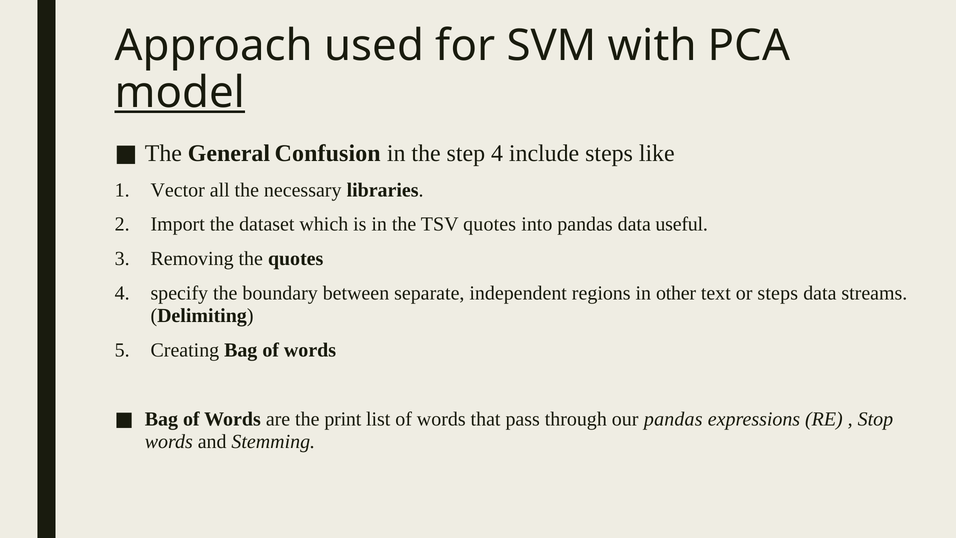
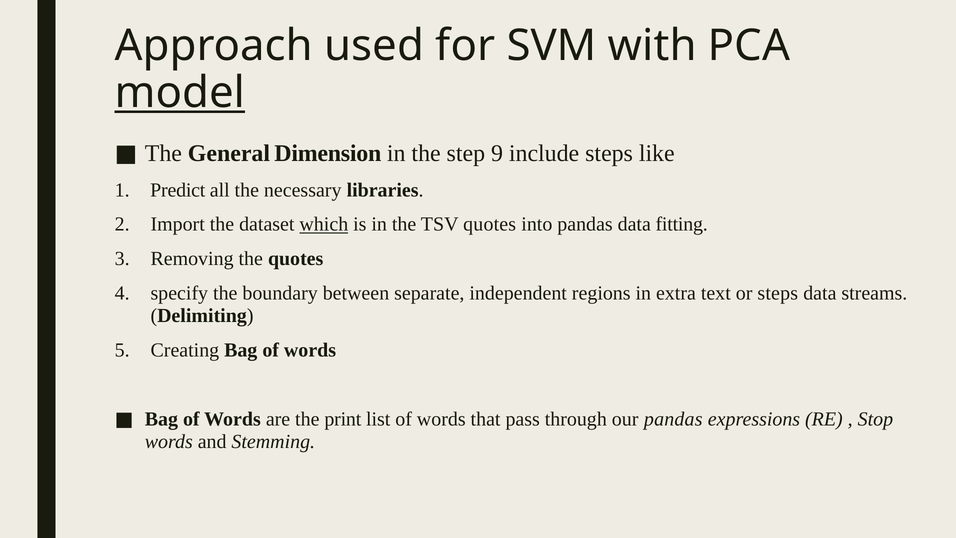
Confusion: Confusion -> Dimension
step 4: 4 -> 9
Vector: Vector -> Predict
which underline: none -> present
useful: useful -> fitting
other: other -> extra
